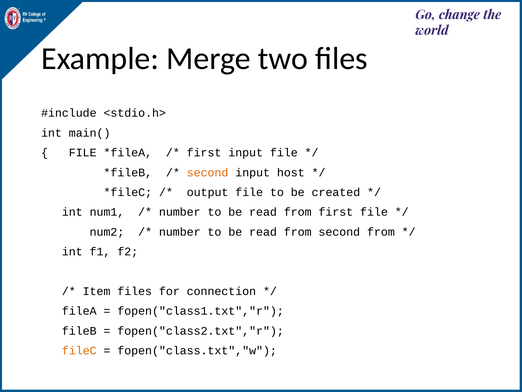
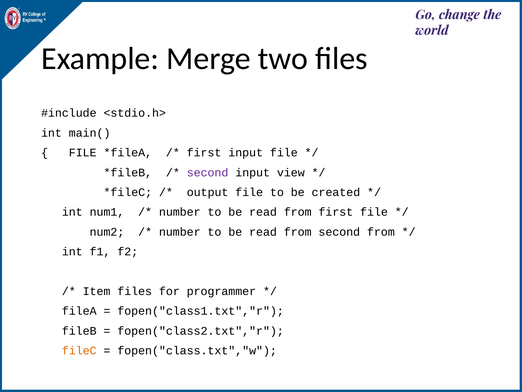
second at (208, 172) colour: orange -> purple
host: host -> view
connection: connection -> programmer
